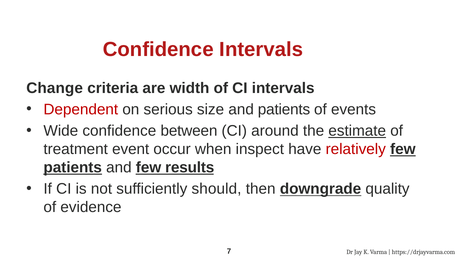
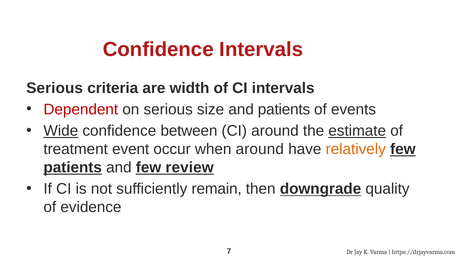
Change at (55, 88): Change -> Serious
Wide underline: none -> present
when inspect: inspect -> around
relatively colour: red -> orange
results: results -> review
should: should -> remain
